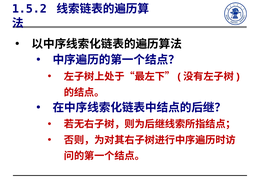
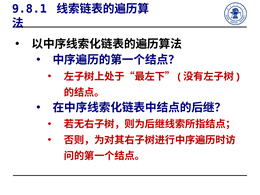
1.5.2: 1.5.2 -> 9.8.1
